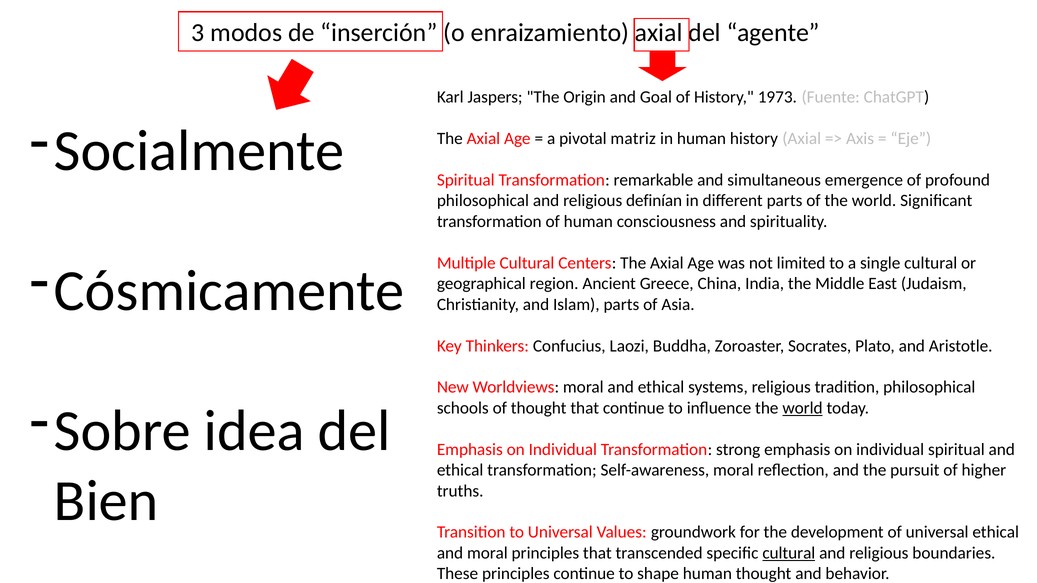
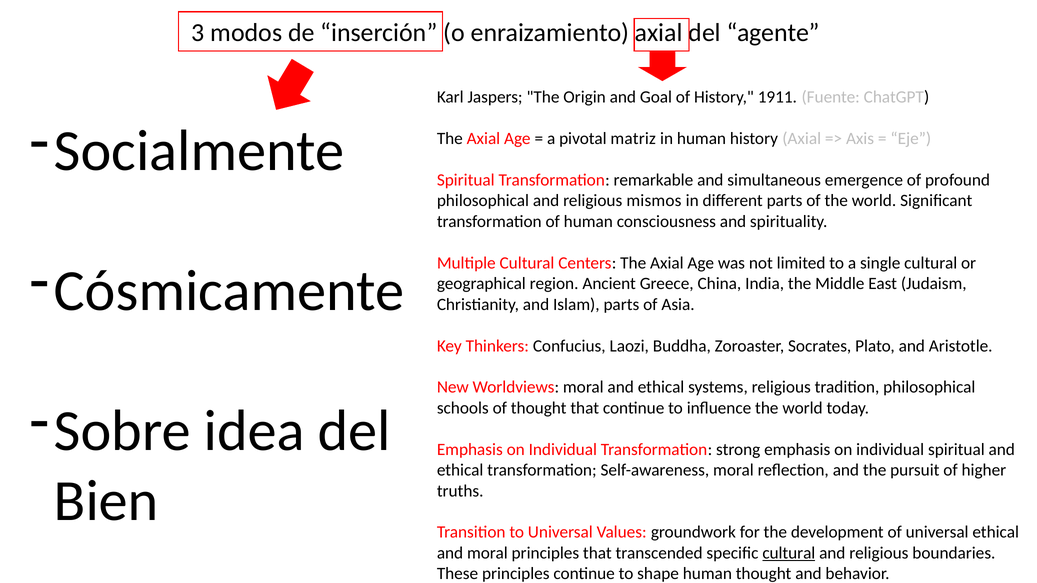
1973: 1973 -> 1911
definían: definían -> mismos
world at (803, 408) underline: present -> none
